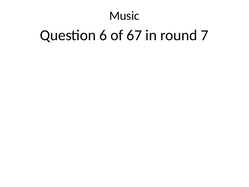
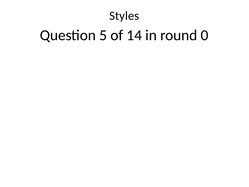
Music: Music -> Styles
6: 6 -> 5
67: 67 -> 14
7: 7 -> 0
